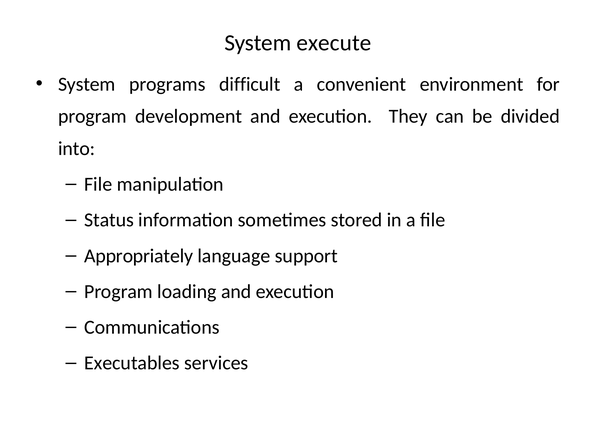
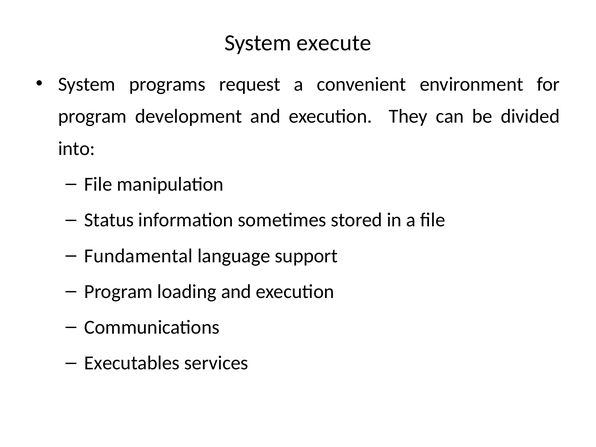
difficult: difficult -> request
Appropriately: Appropriately -> Fundamental
